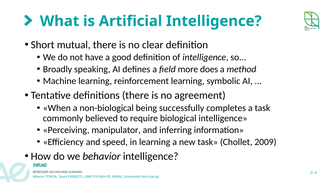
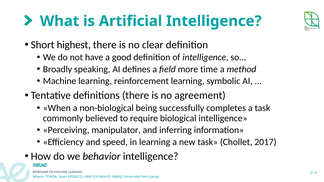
mutual: mutual -> highest
does: does -> time
2009: 2009 -> 2017
